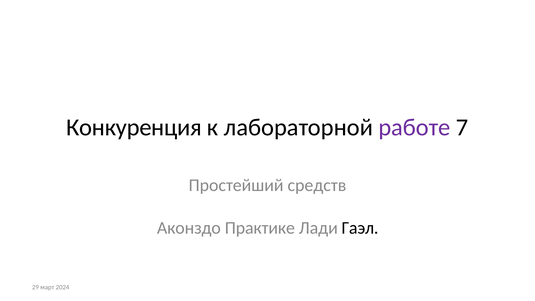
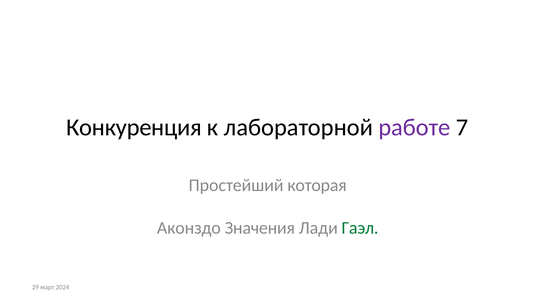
средств: средств -> которая
Практике: Практике -> Значения
Гаэл colour: black -> green
